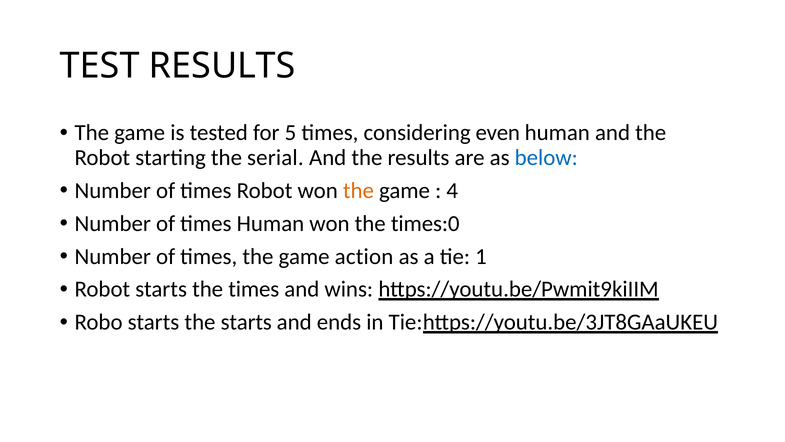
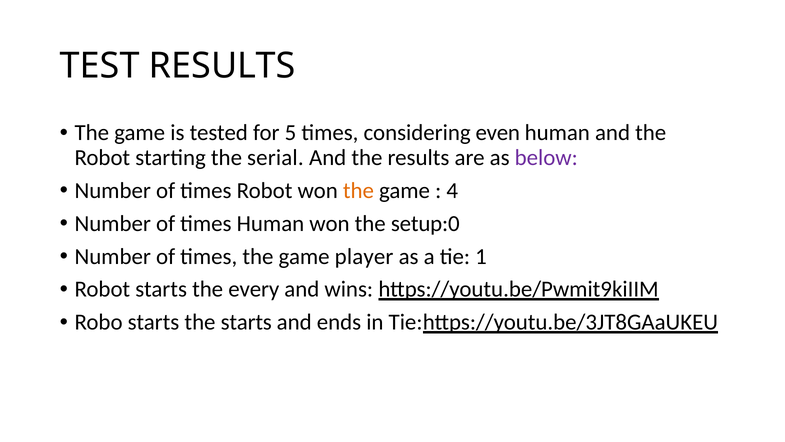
below colour: blue -> purple
times:0: times:0 -> setup:0
action: action -> player
the times: times -> every
